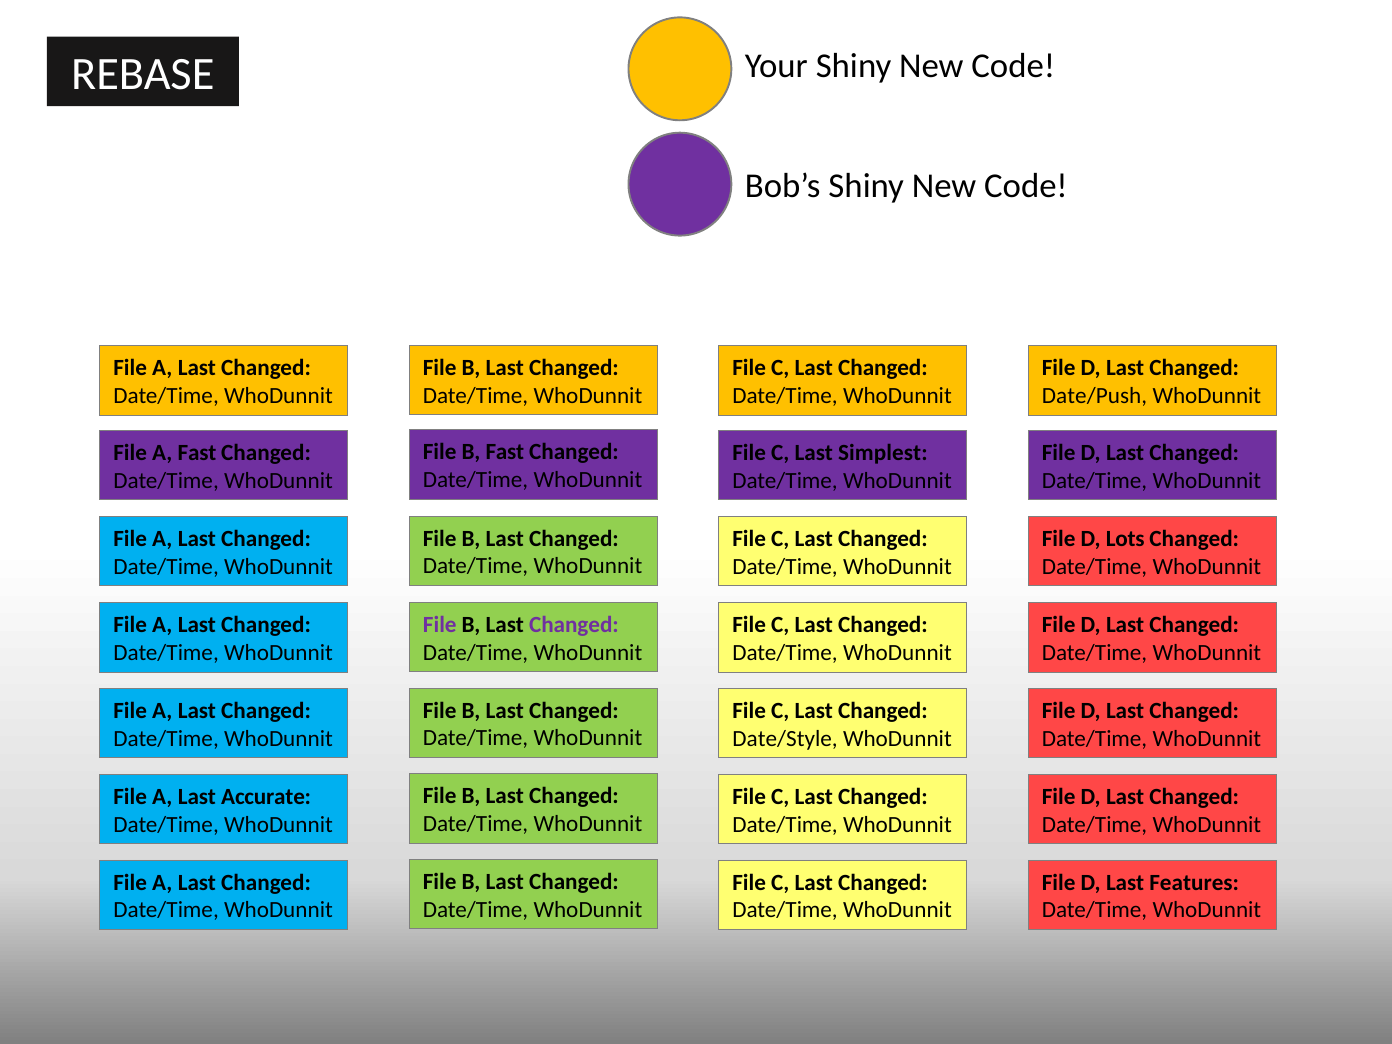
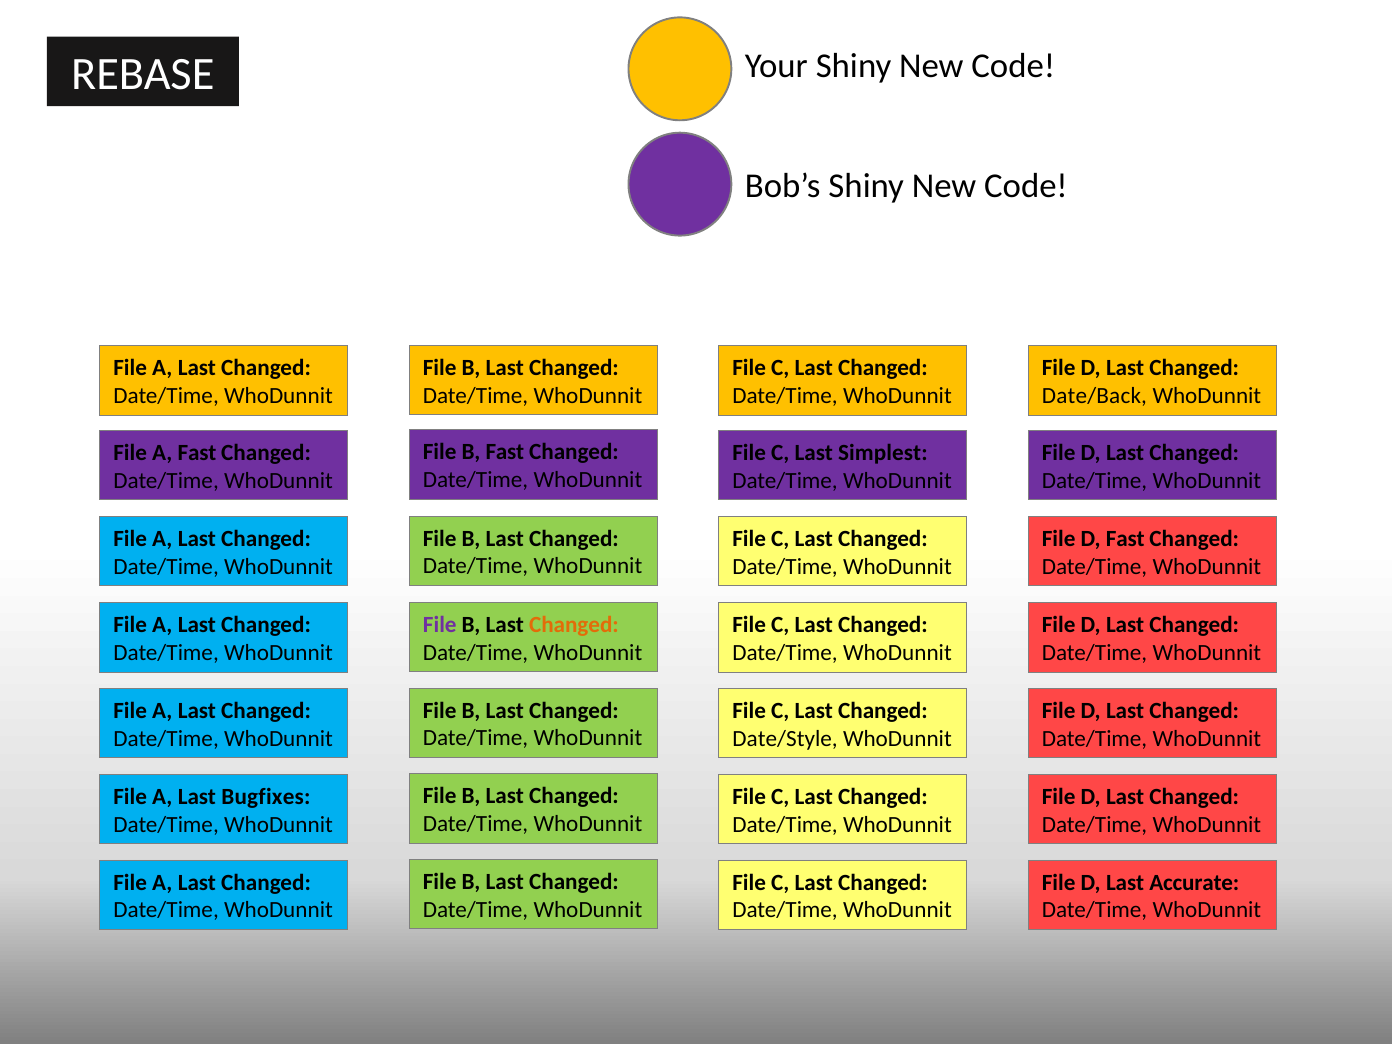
Date/Push: Date/Push -> Date/Back
D Lots: Lots -> Fast
Changed at (574, 625) colour: purple -> orange
Accurate: Accurate -> Bugfixes
Features: Features -> Accurate
